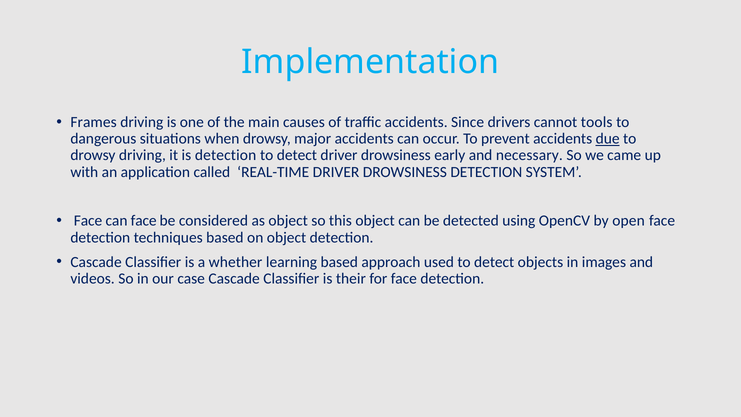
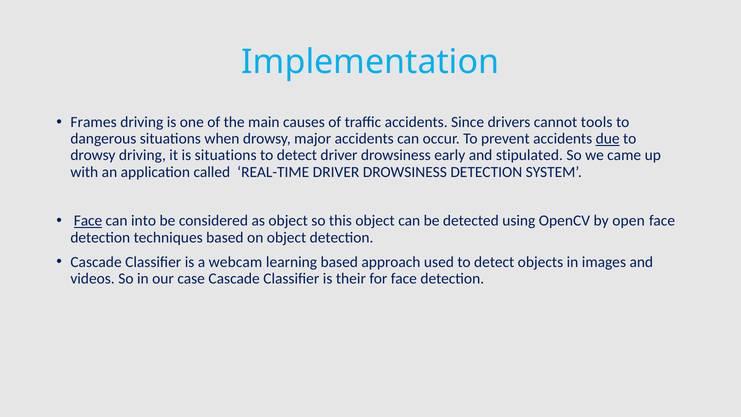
is detection: detection -> situations
necessary: necessary -> stipulated
Face at (88, 221) underline: none -> present
can face: face -> into
whether: whether -> webcam
